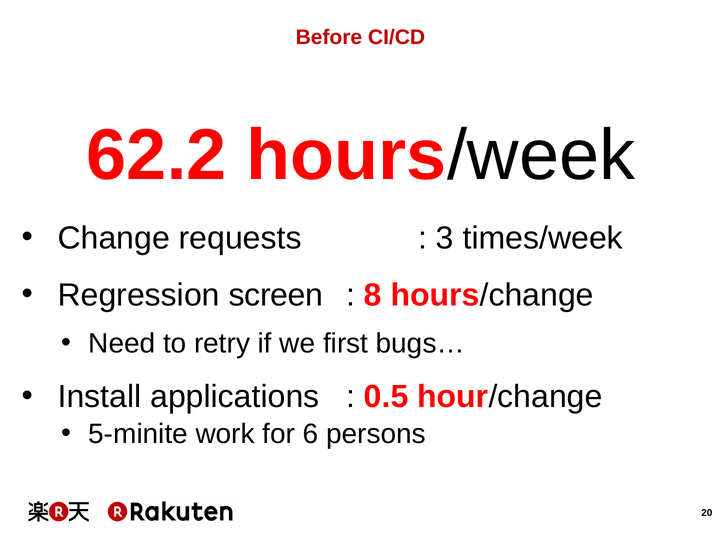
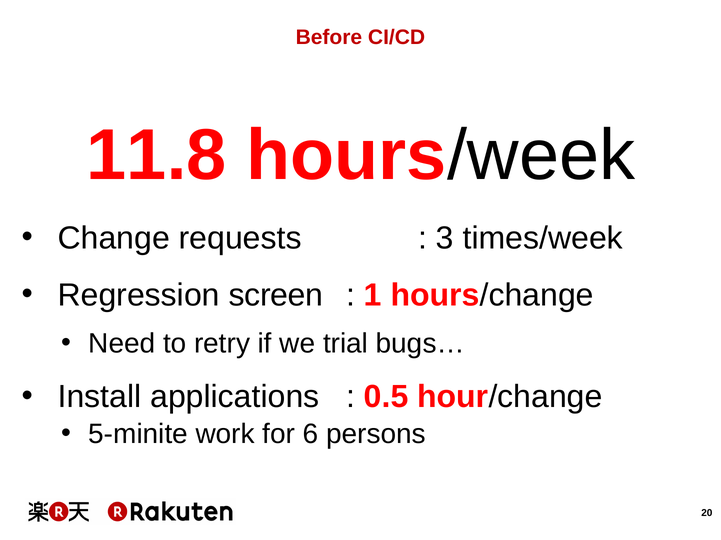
62.2: 62.2 -> 11.8
8: 8 -> 1
first: first -> trial
